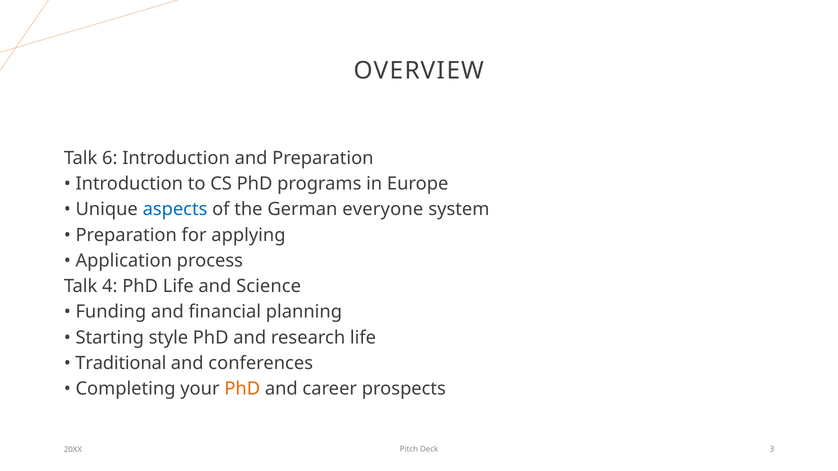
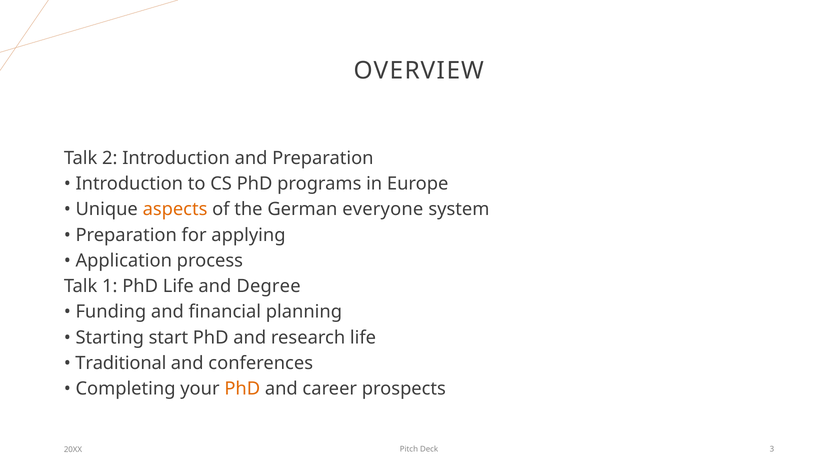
6: 6 -> 2
aspects colour: blue -> orange
4: 4 -> 1
Science: Science -> Degree
style: style -> start
